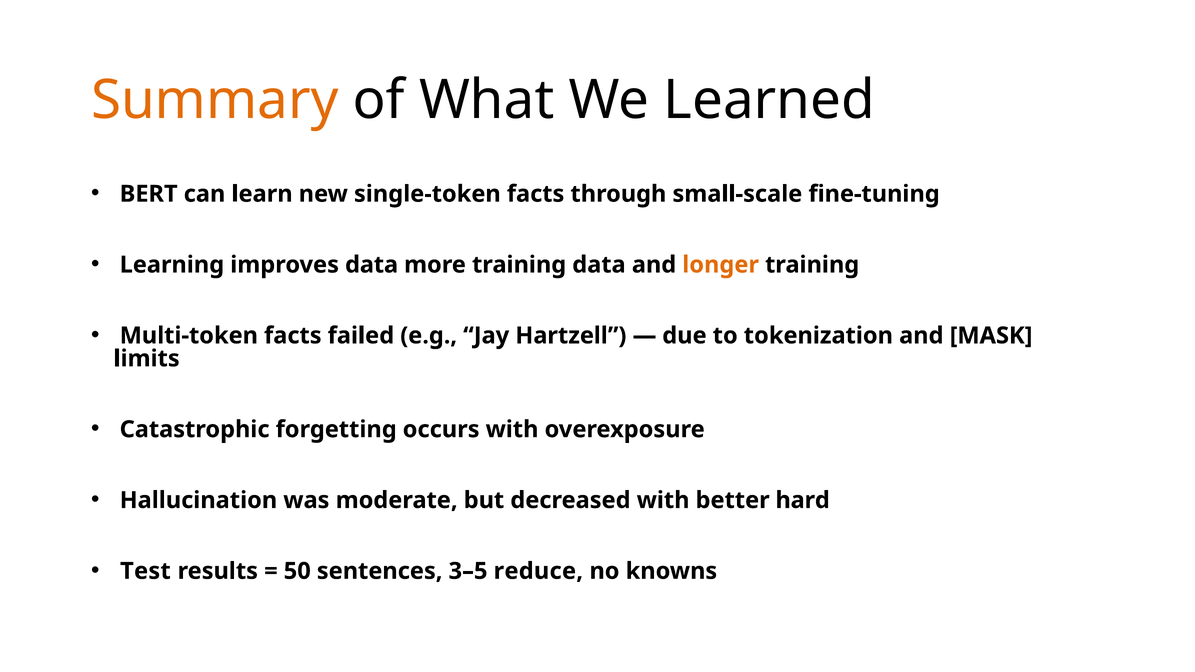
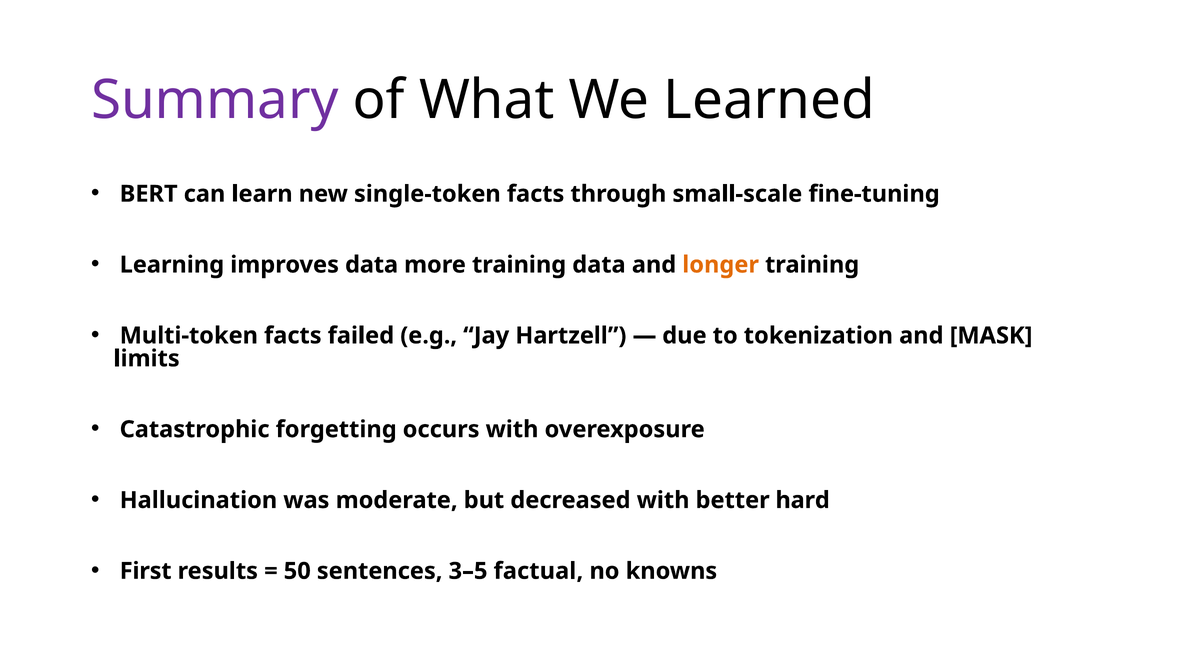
Summary colour: orange -> purple
Test: Test -> First
reduce: reduce -> factual
